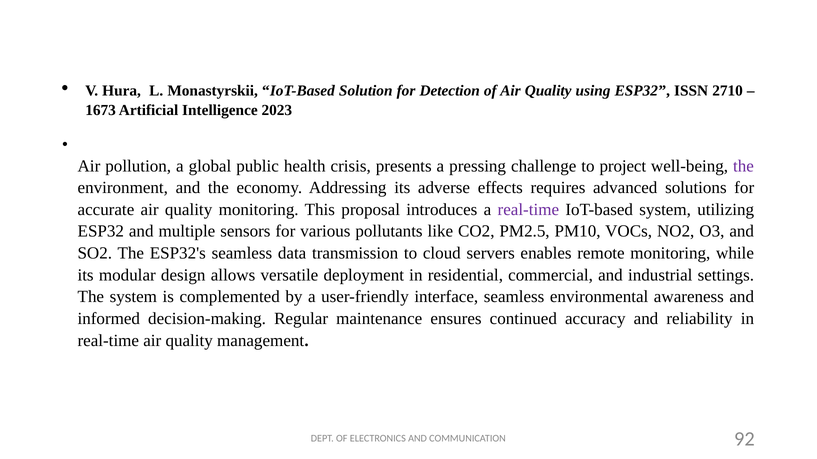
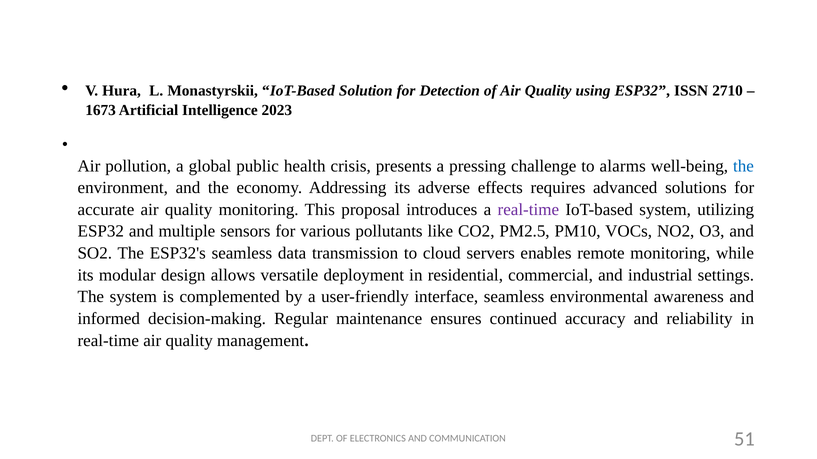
project: project -> alarms
the at (744, 166) colour: purple -> blue
92: 92 -> 51
